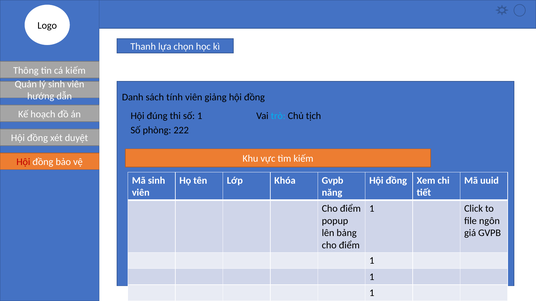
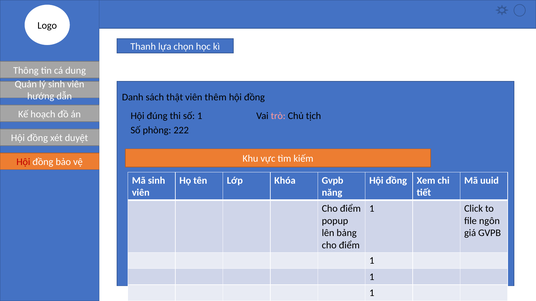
cá kiếm: kiếm -> dung
tính: tính -> thật
giảng: giảng -> thêm
trò colour: light blue -> pink
